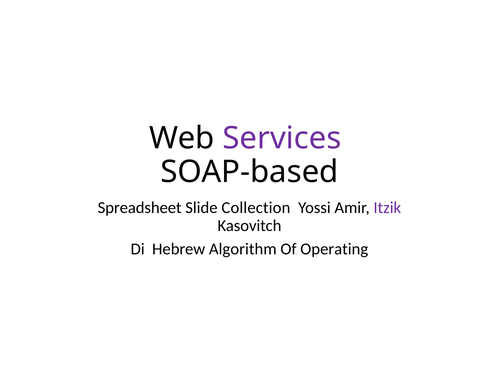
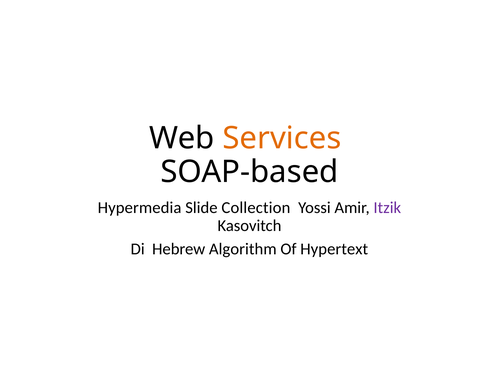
Services colour: purple -> orange
Spreadsheet: Spreadsheet -> Hypermedia
Operating: Operating -> Hypertext
